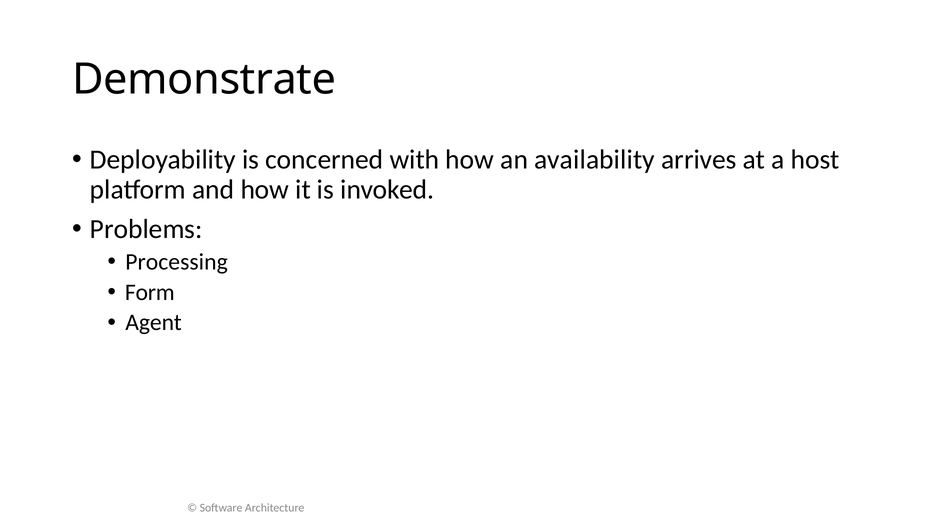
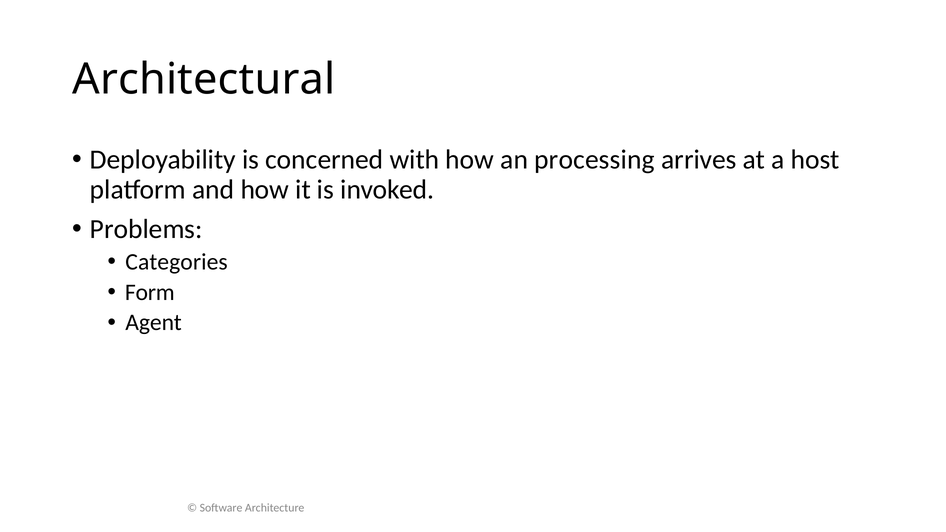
Demonstrate: Demonstrate -> Architectural
availability: availability -> processing
Processing: Processing -> Categories
